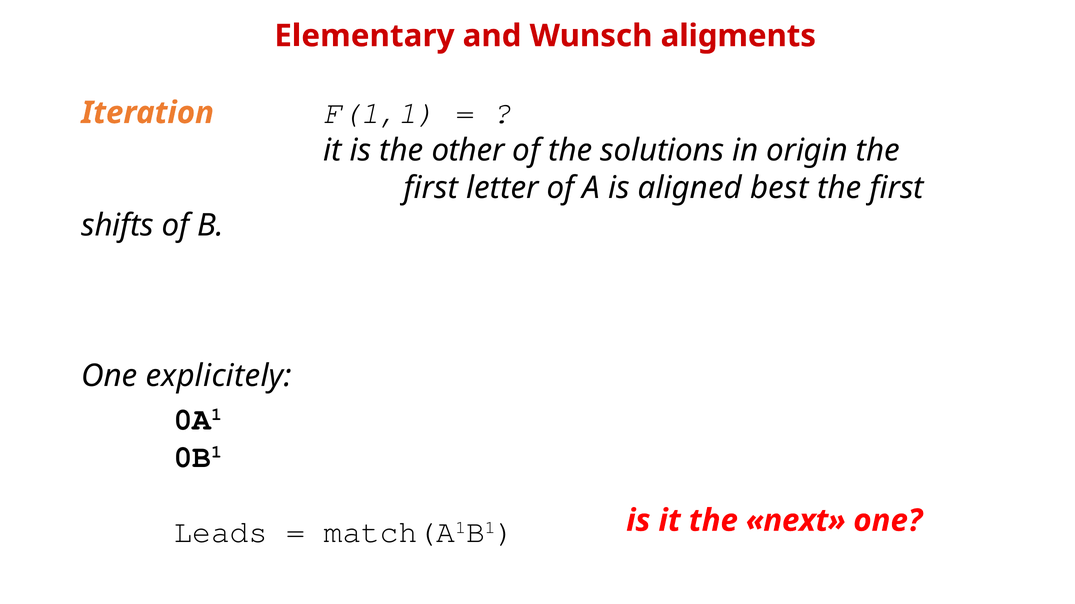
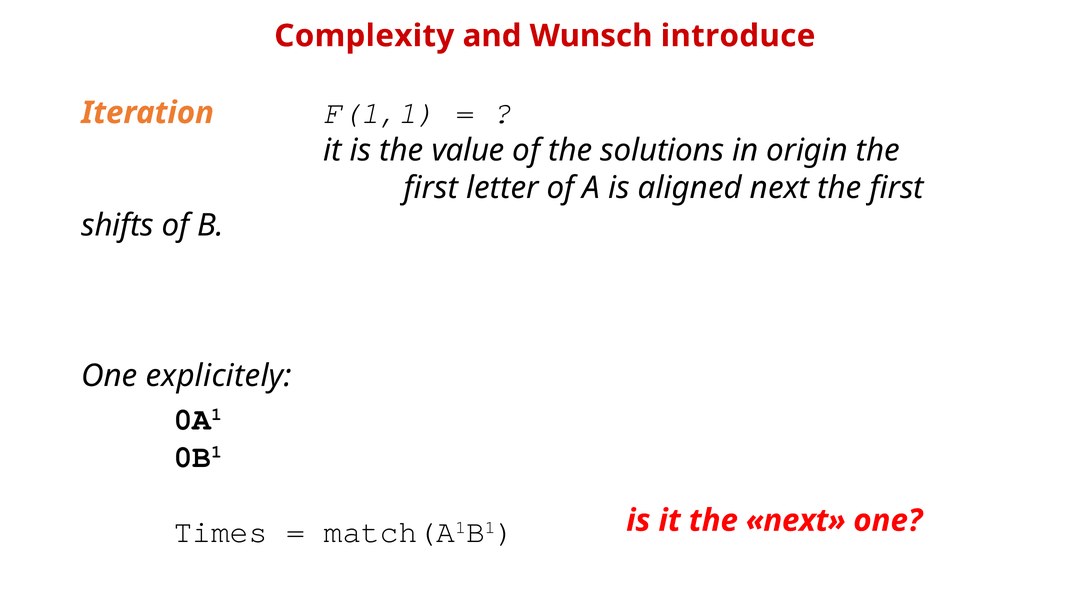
Elementary: Elementary -> Complexity
aligments: aligments -> introduce
other: other -> value
aligned best: best -> next
Leads: Leads -> Times
